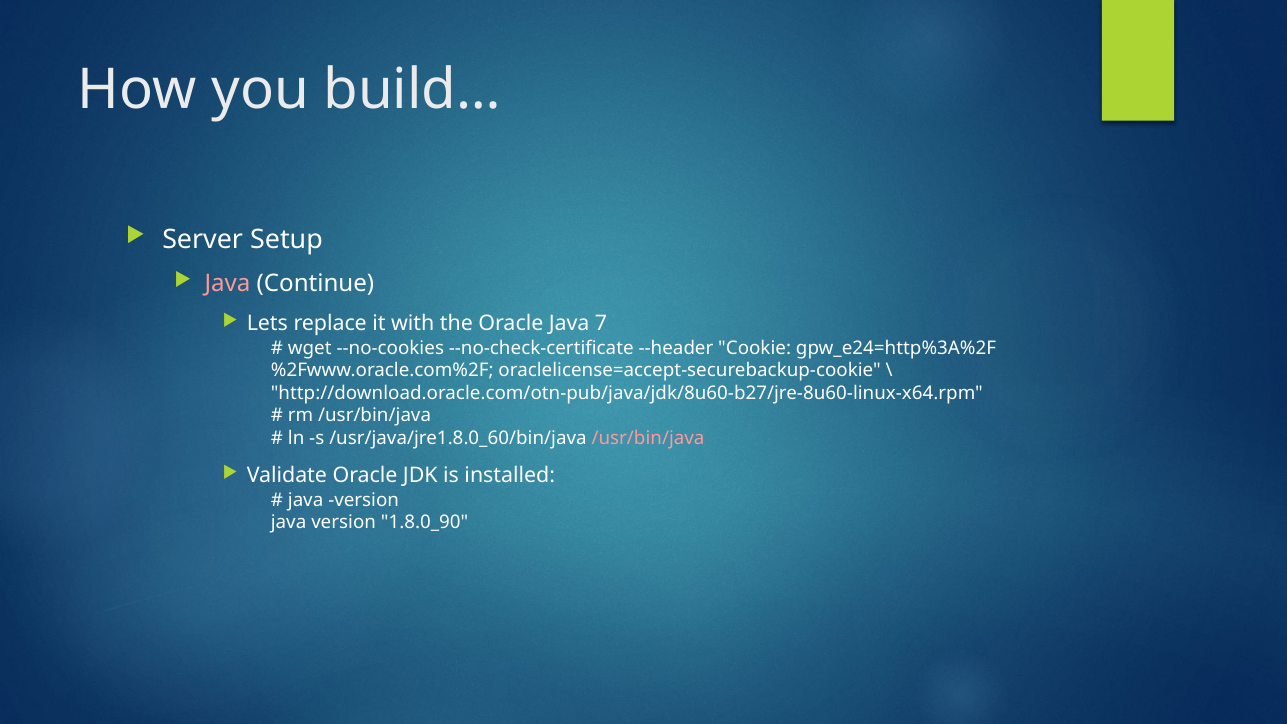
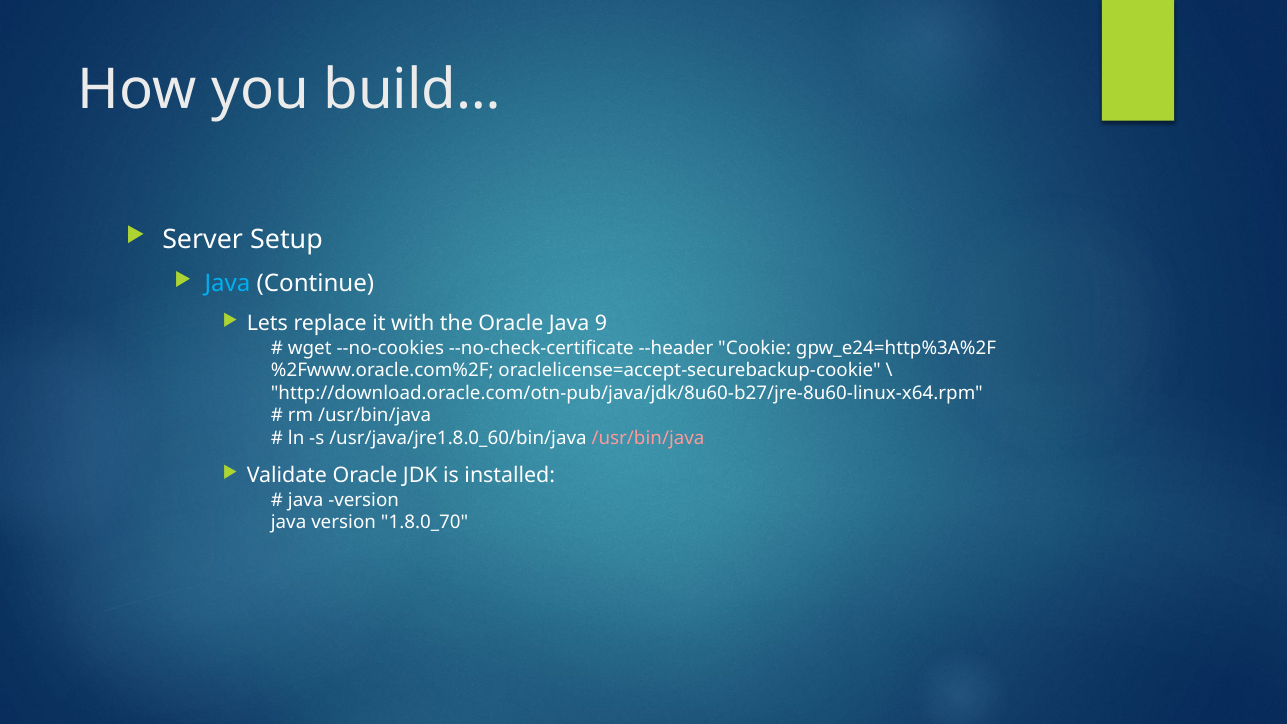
Java at (227, 283) colour: pink -> light blue
7: 7 -> 9
1.8.0_90: 1.8.0_90 -> 1.8.0_70
